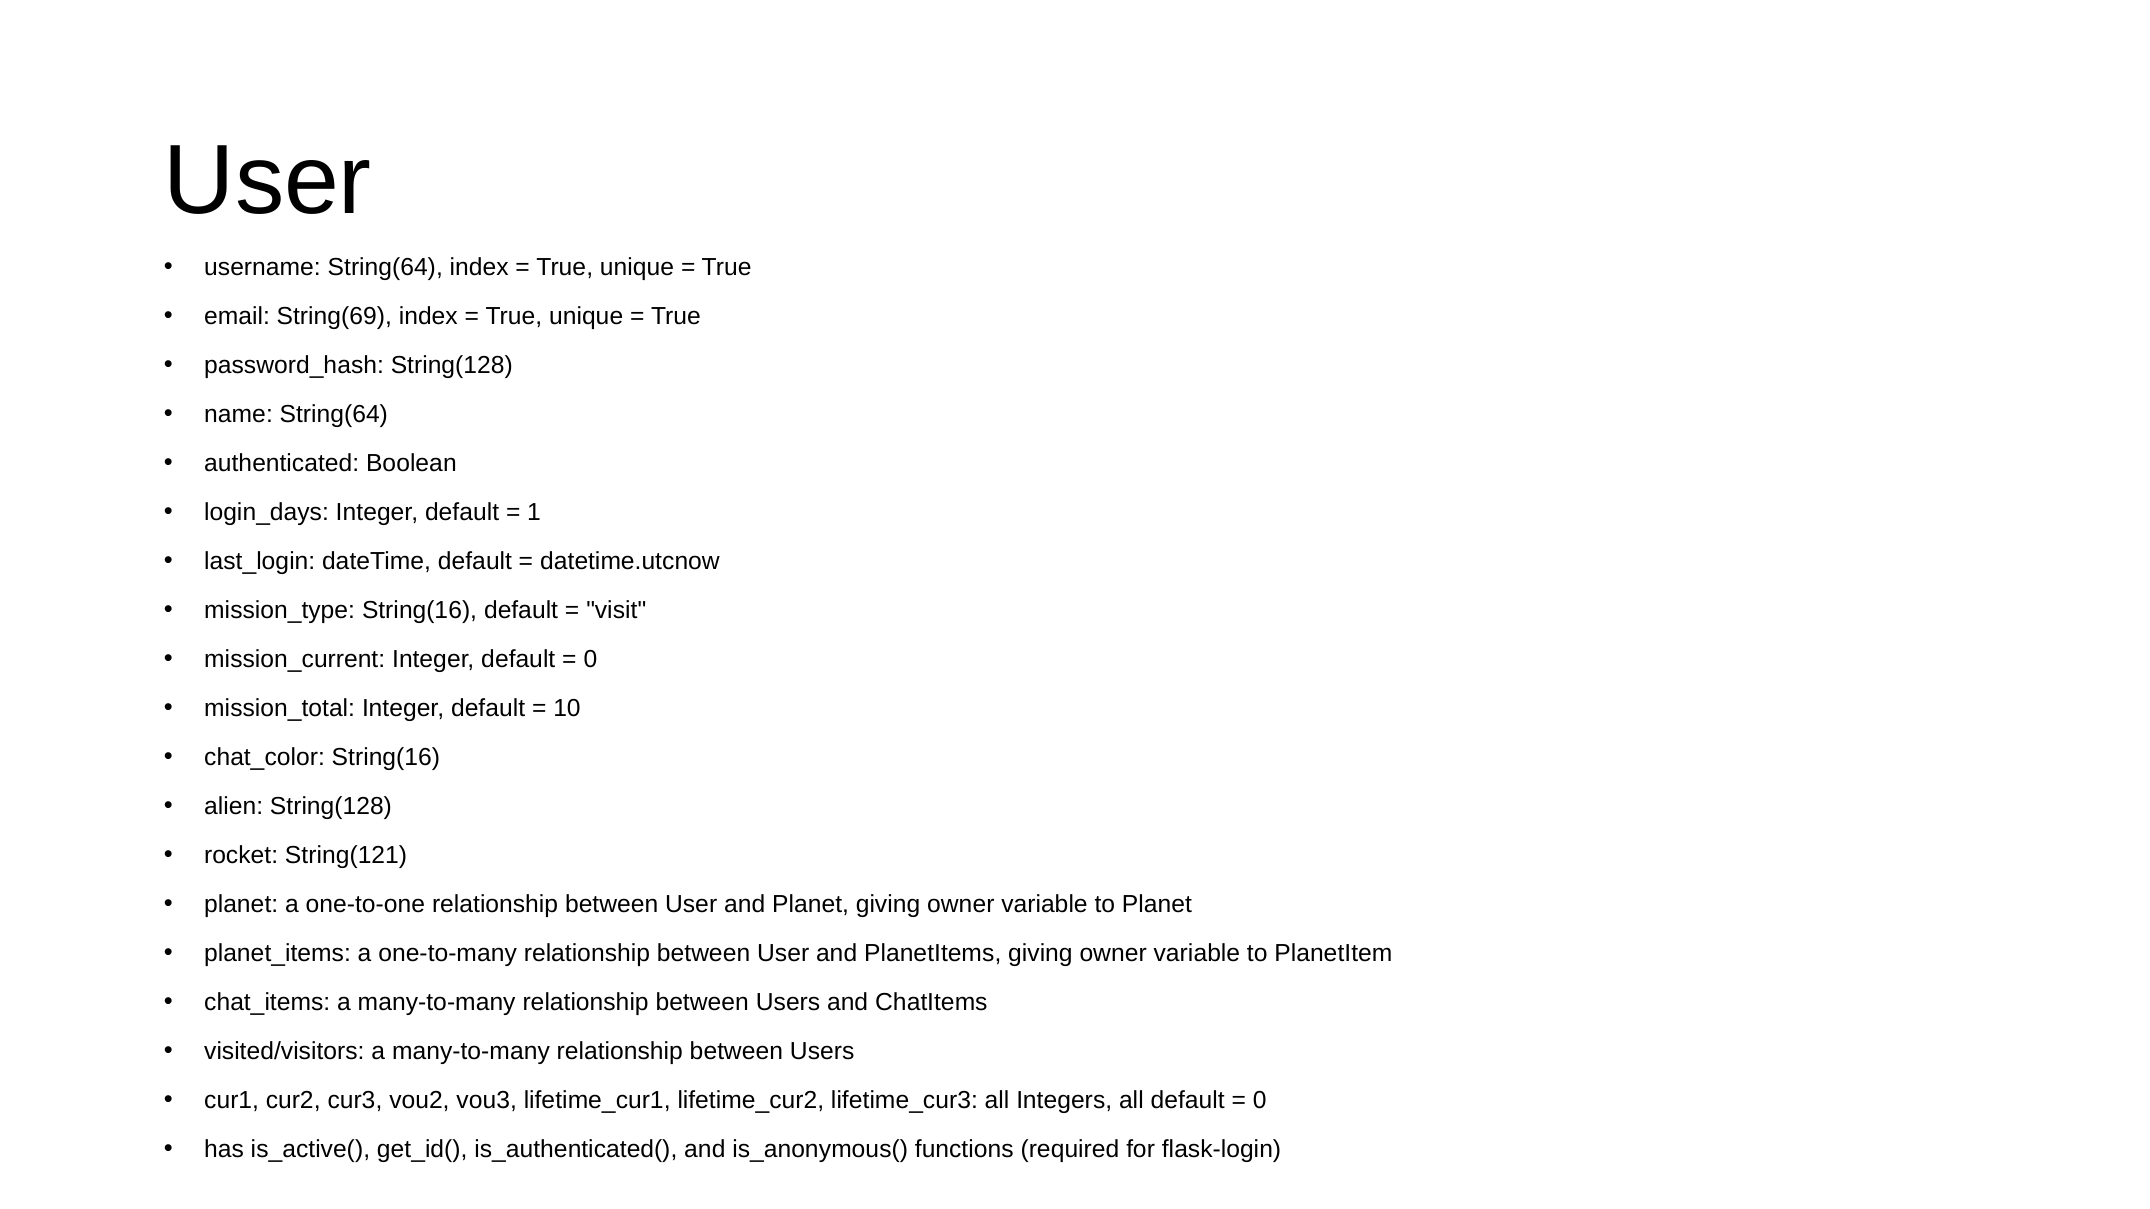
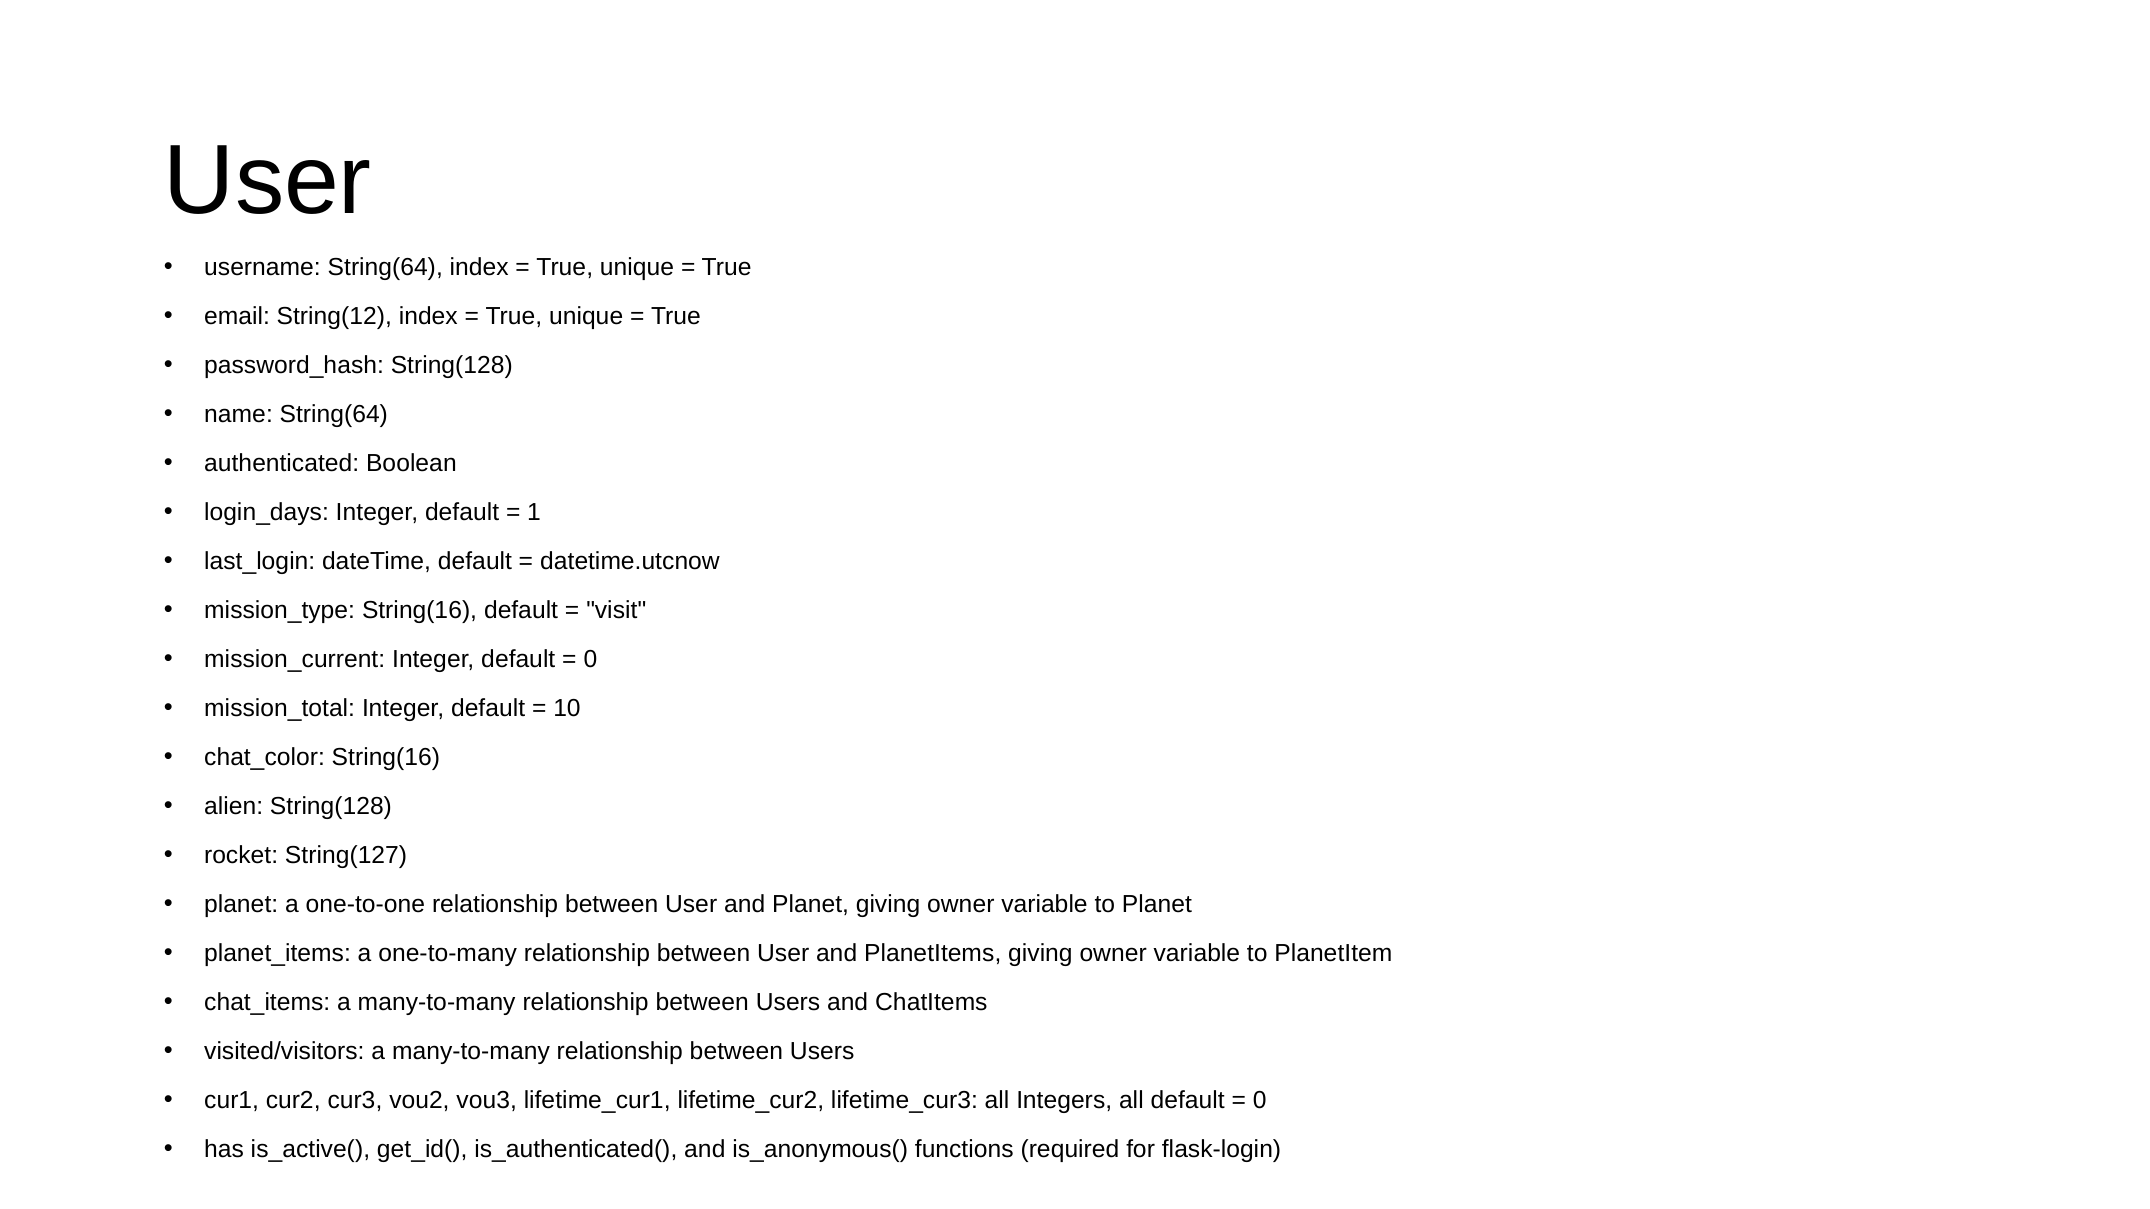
String(69: String(69 -> String(12
String(121: String(121 -> String(127
